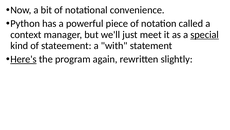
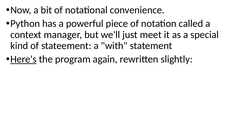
special underline: present -> none
